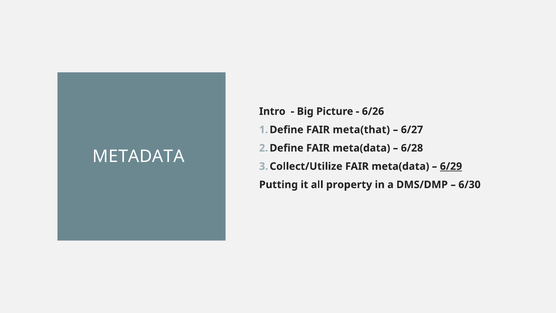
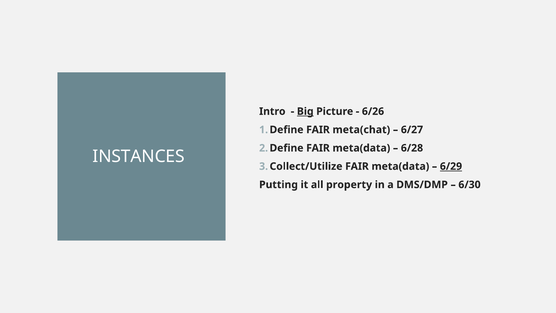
Big underline: none -> present
meta(that: meta(that -> meta(chat
METADATA: METADATA -> INSTANCES
